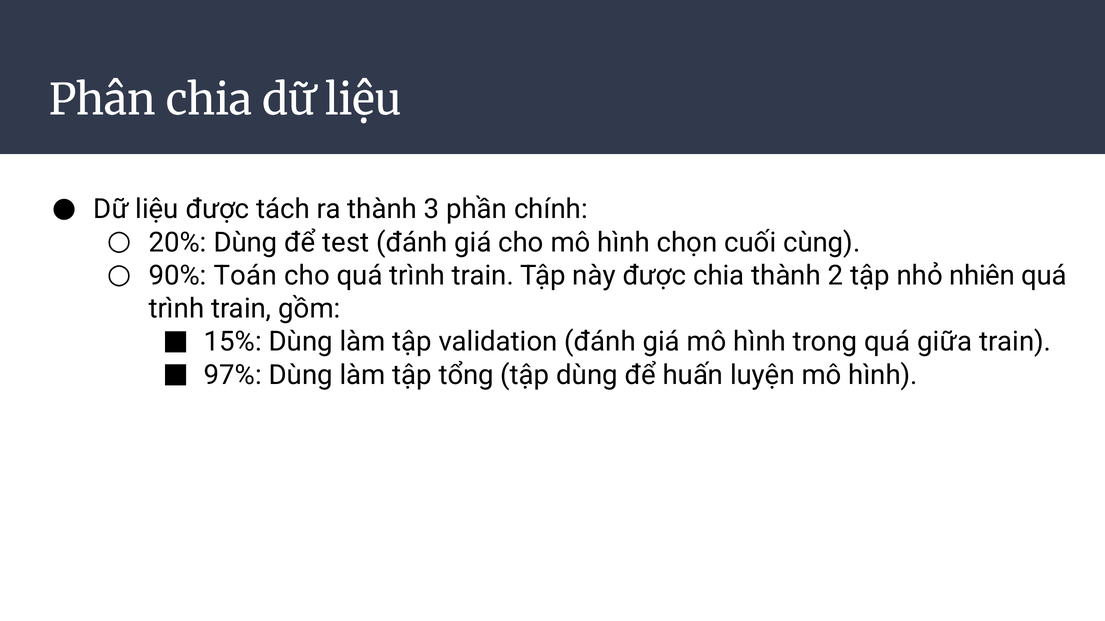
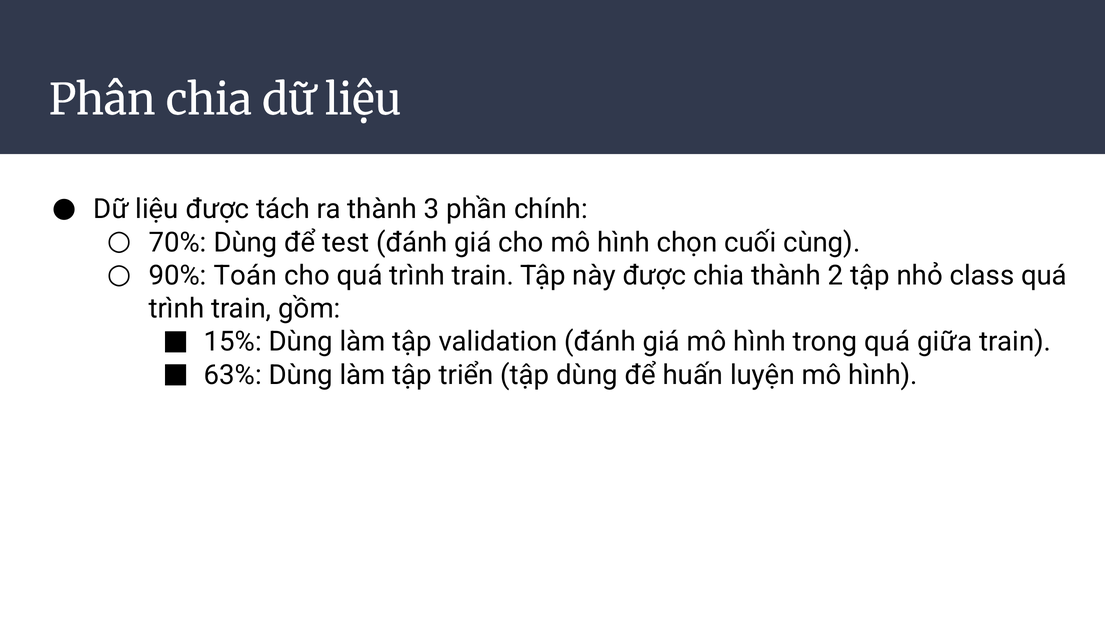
20%: 20% -> 70%
nhiên: nhiên -> class
97%: 97% -> 63%
tổng: tổng -> triển
